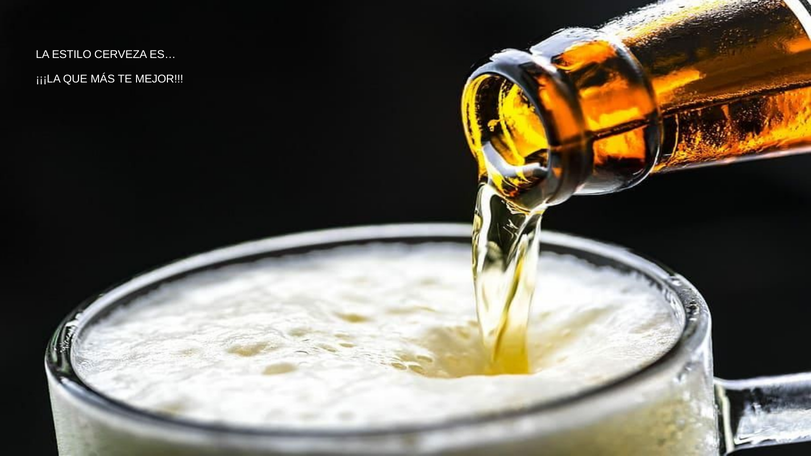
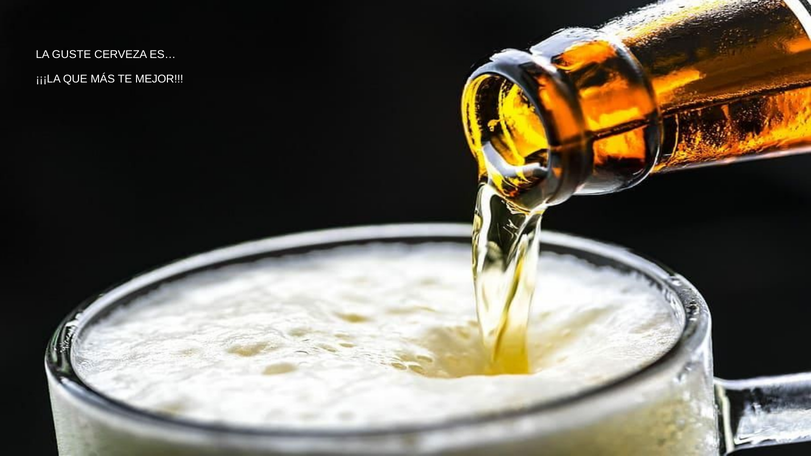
ESTILO: ESTILO -> GUSTE
